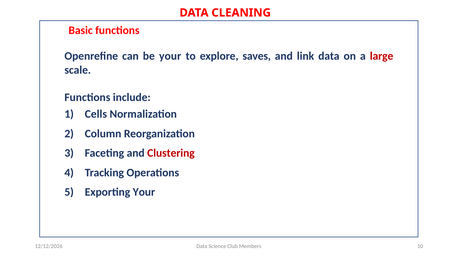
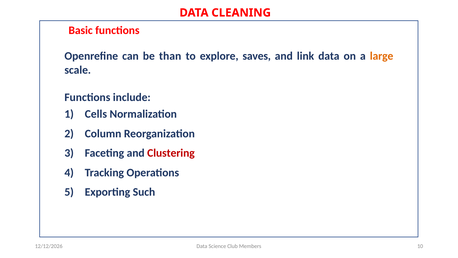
be your: your -> than
large colour: red -> orange
Exporting Your: Your -> Such
